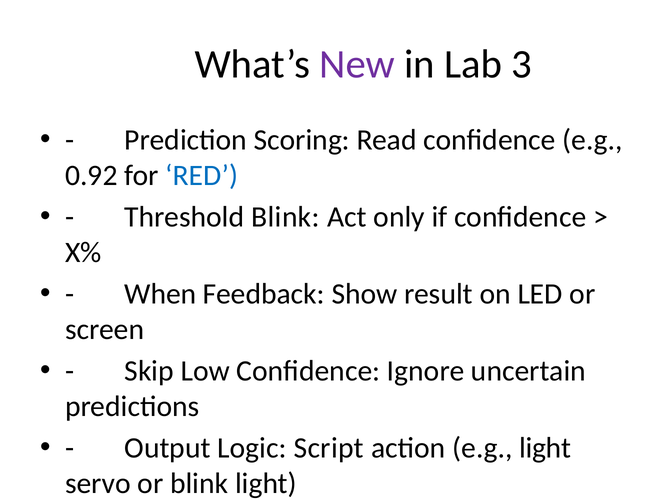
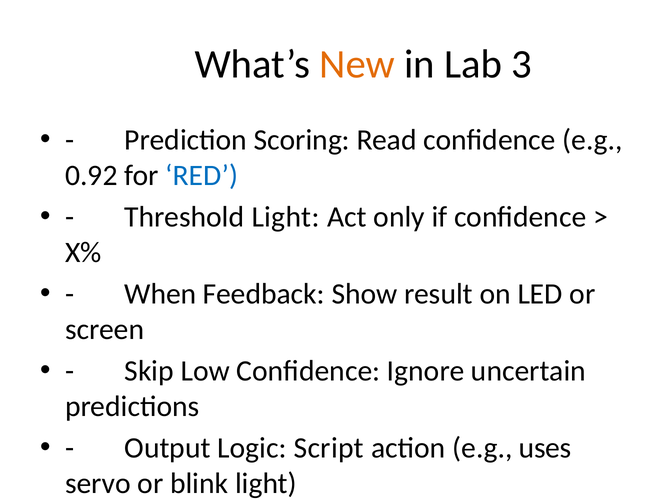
New colour: purple -> orange
Threshold Blink: Blink -> Light
e.g light: light -> uses
